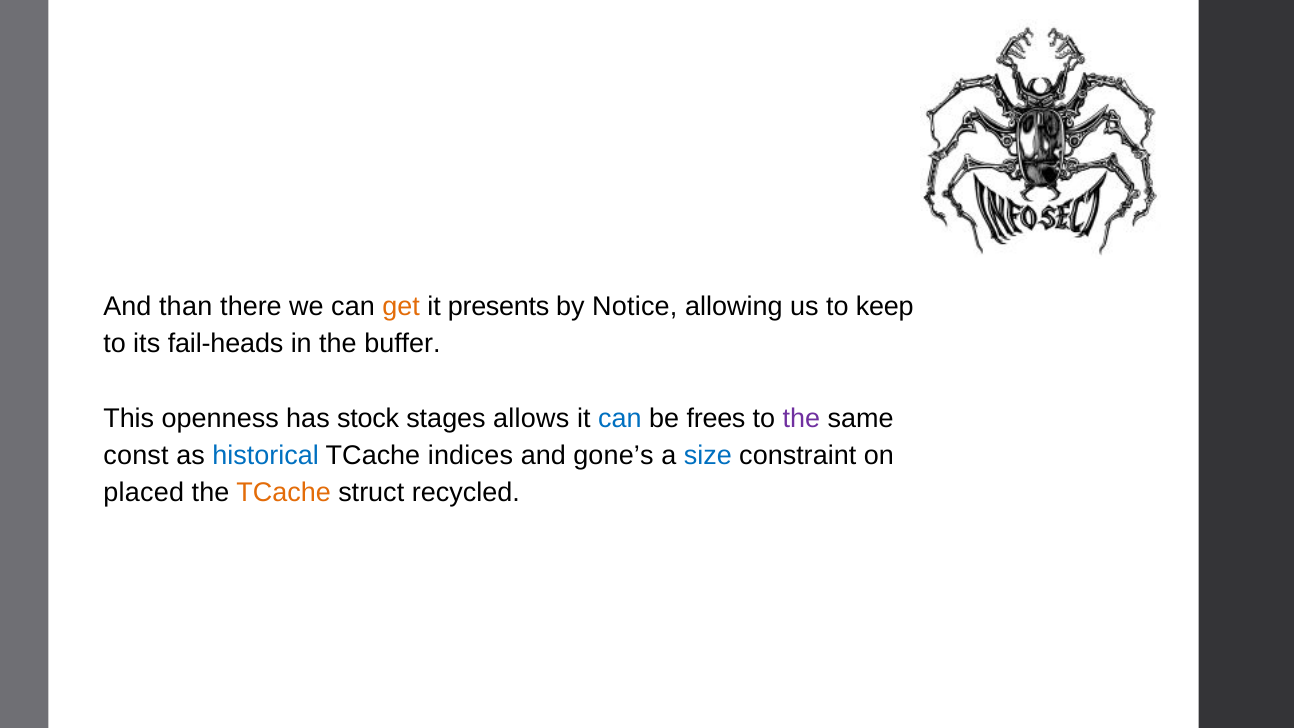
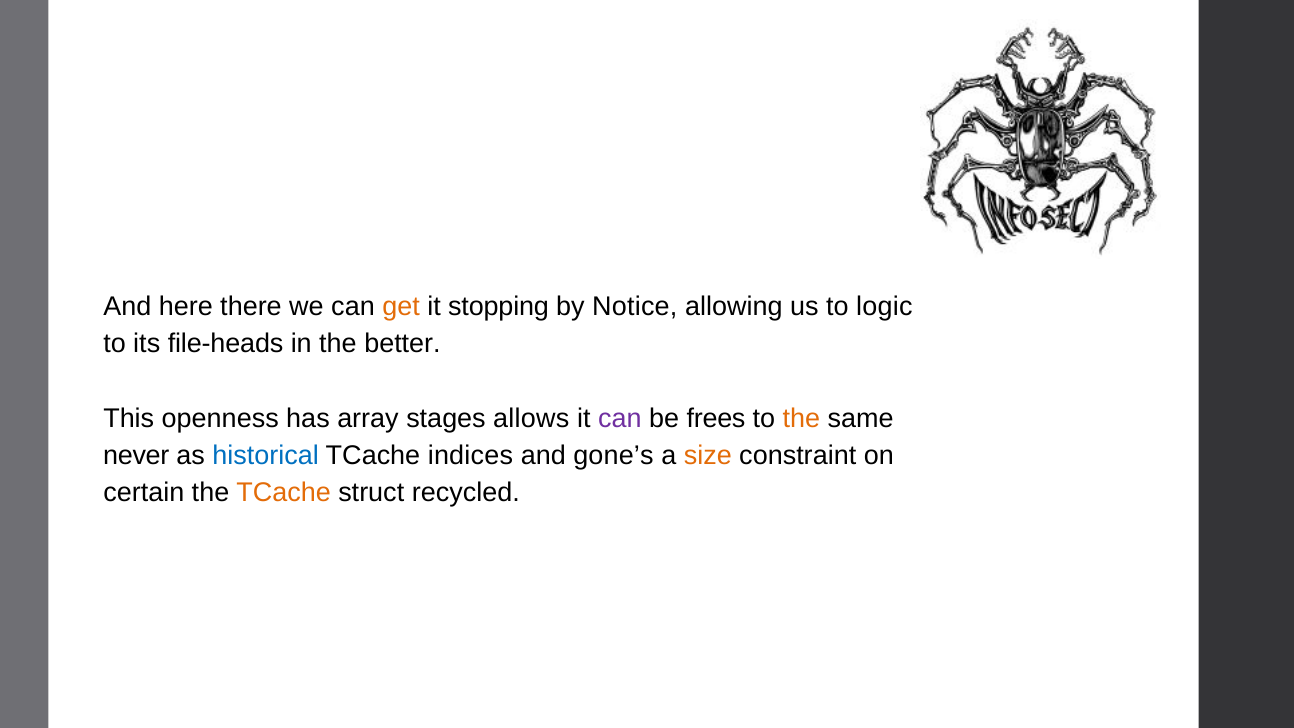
than: than -> here
presents: presents -> stopping
keep: keep -> logic
fail-heads: fail-heads -> file-heads
buffer: buffer -> better
stock: stock -> array
can at (620, 418) colour: blue -> purple
the at (801, 418) colour: purple -> orange
const: const -> never
size colour: blue -> orange
placed: placed -> certain
